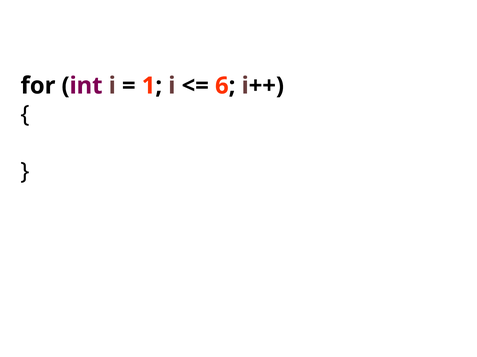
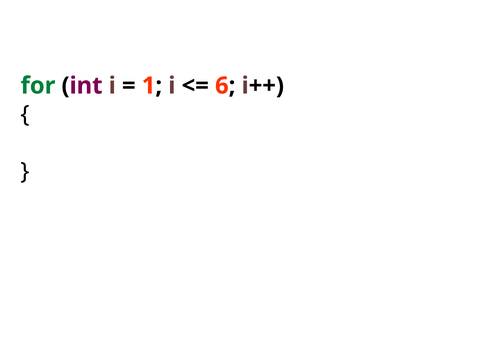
for colour: black -> green
